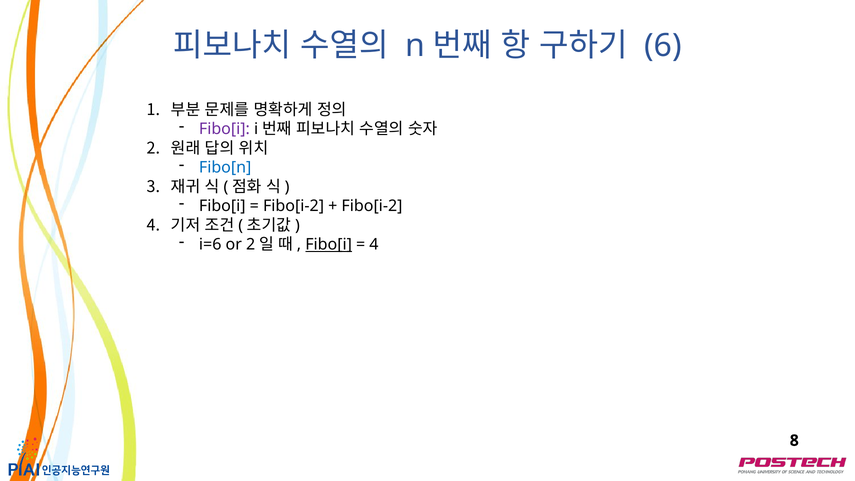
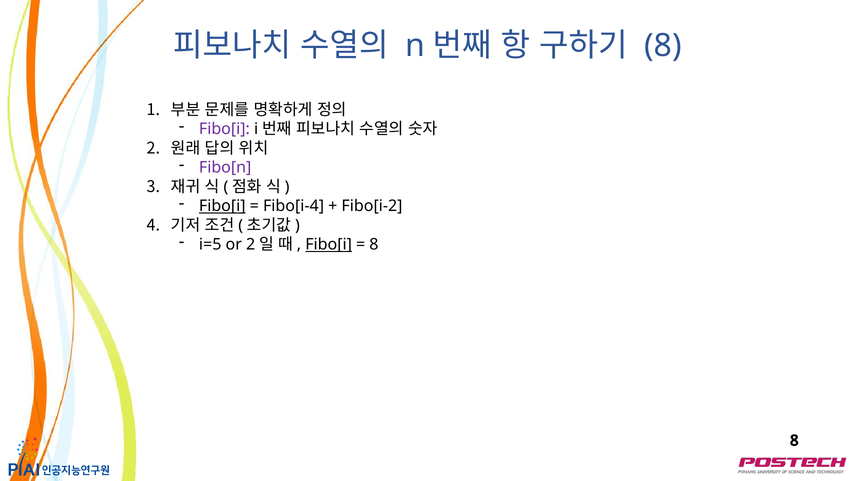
6 at (663, 46): 6 -> 8
Fibo[n colour: blue -> purple
Fibo[i at (222, 206) underline: none -> present
Fibo[i-2 at (294, 206): Fibo[i-2 -> Fibo[i-4
i=6: i=6 -> i=5
4 at (374, 245): 4 -> 8
